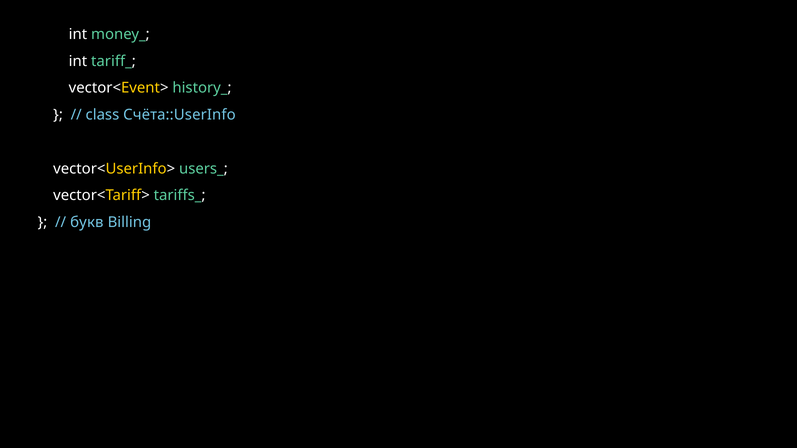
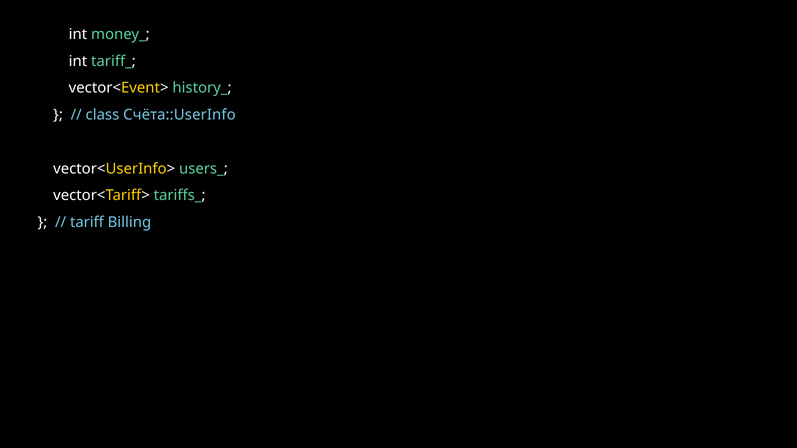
букв: букв -> tariff
